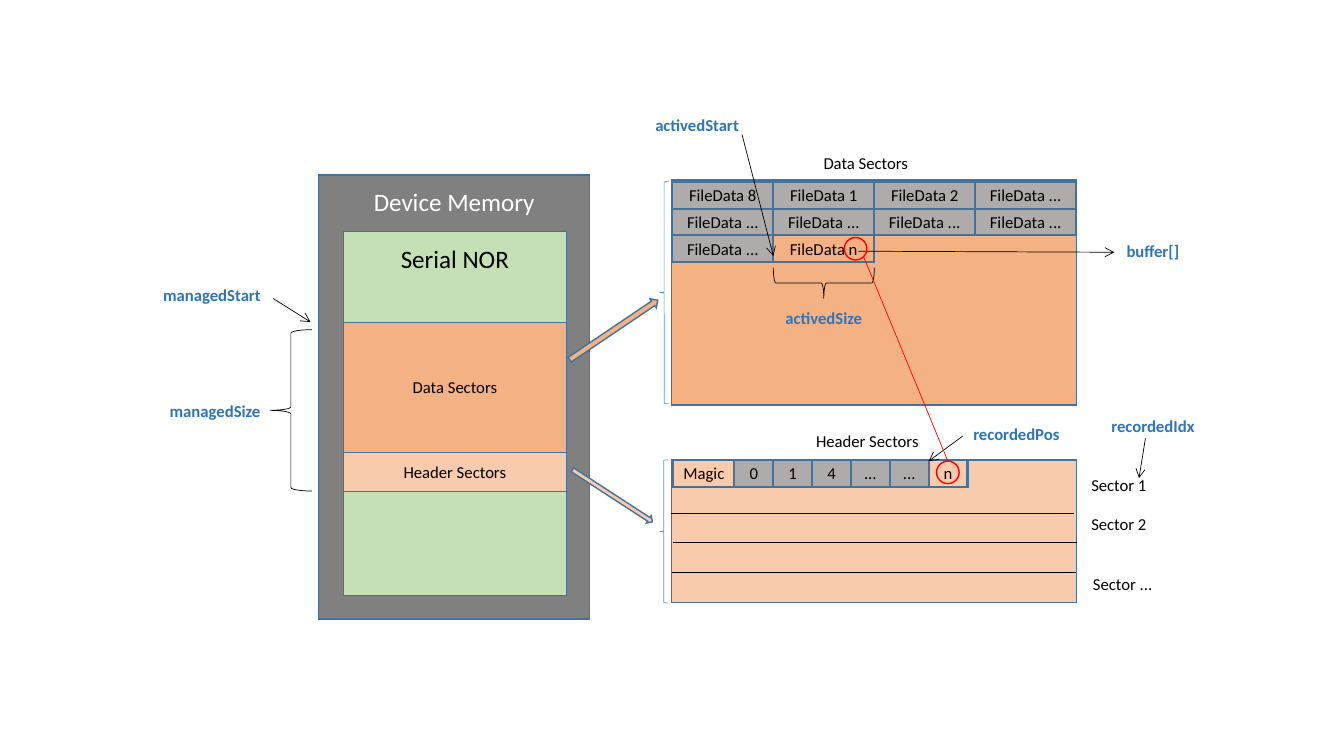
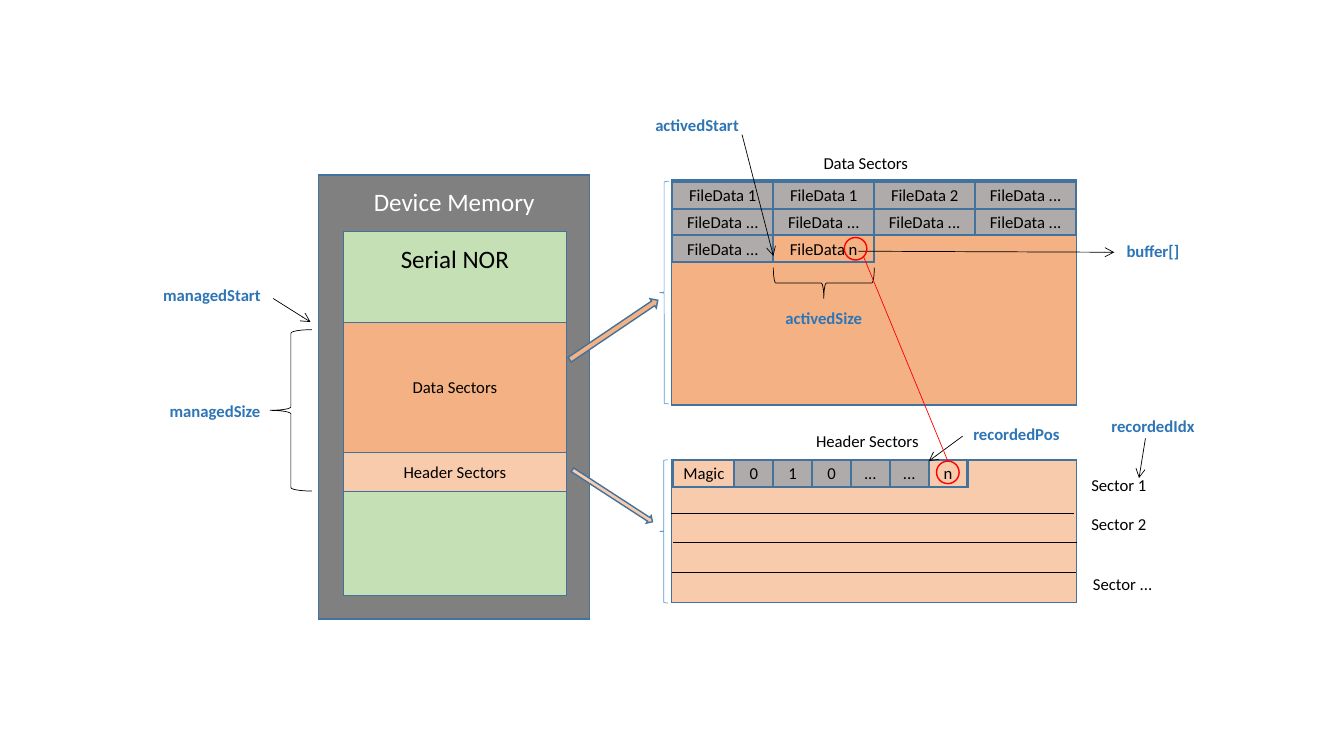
8 at (752, 196): 8 -> 1
1 4: 4 -> 0
